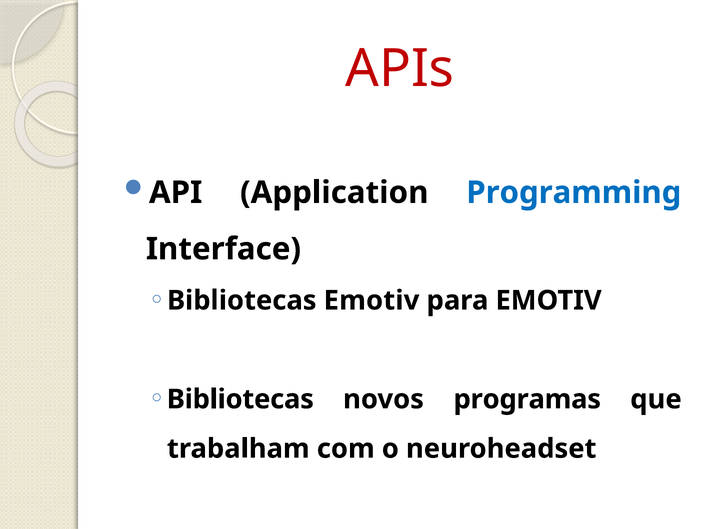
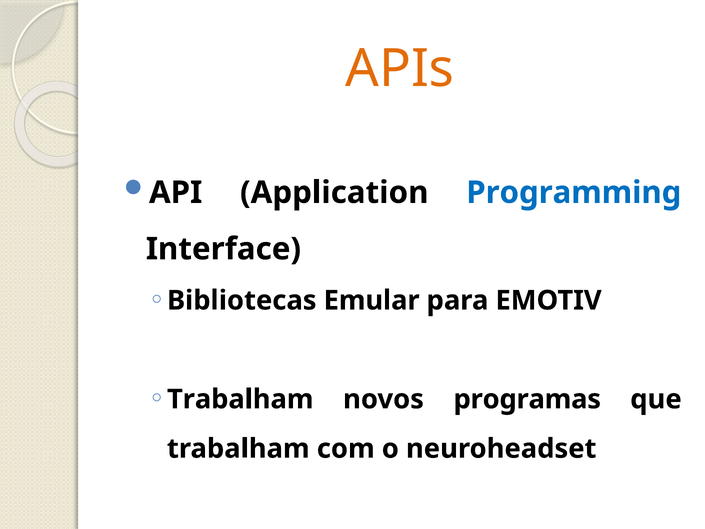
APIs colour: red -> orange
Bibliotecas Emotiv: Emotiv -> Emular
Bibliotecas at (240, 399): Bibliotecas -> Trabalham
